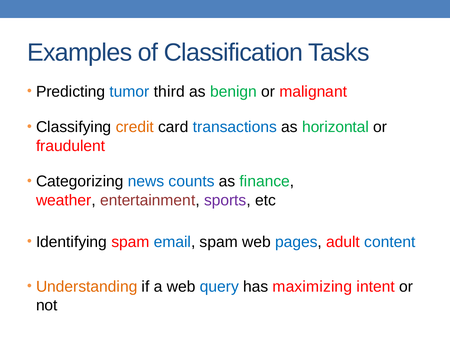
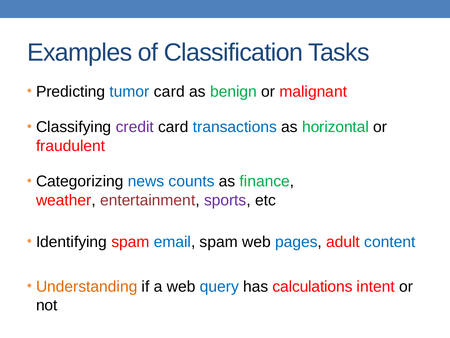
tumor third: third -> card
credit colour: orange -> purple
maximizing: maximizing -> calculations
